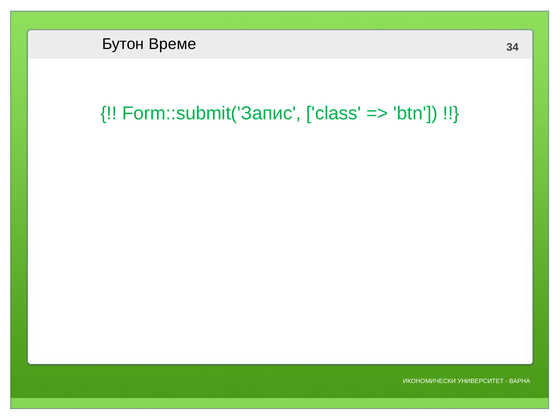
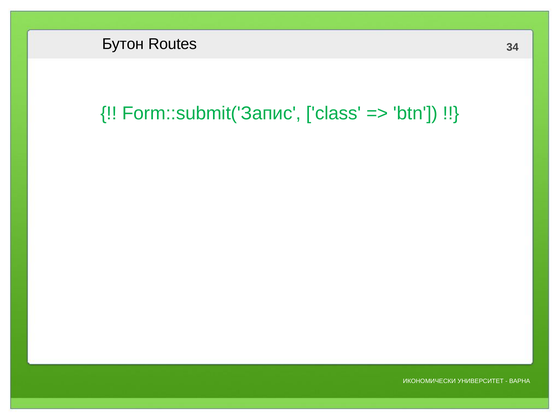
Време: Време -> Routes
